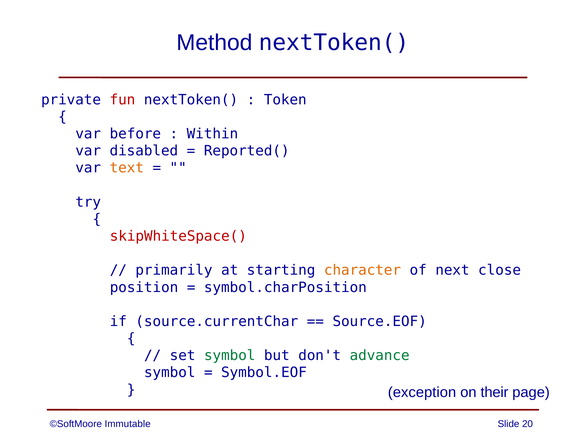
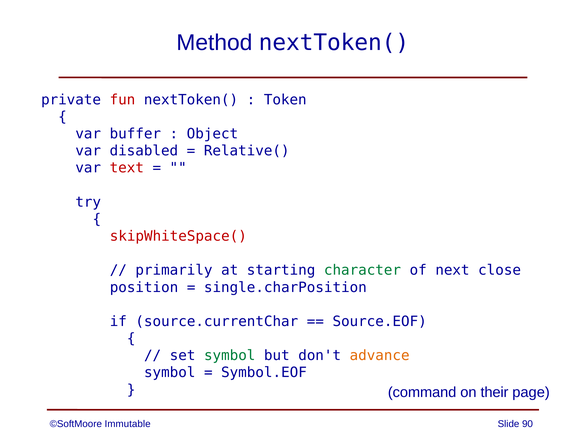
before: before -> buffer
Within: Within -> Object
Reported(: Reported( -> Relative(
text colour: orange -> red
character colour: orange -> green
symbol.charPosition: symbol.charPosition -> single.charPosition
advance colour: green -> orange
exception: exception -> command
20: 20 -> 90
